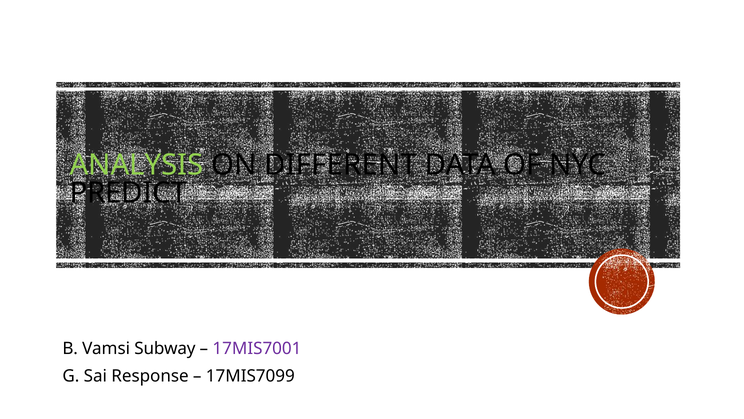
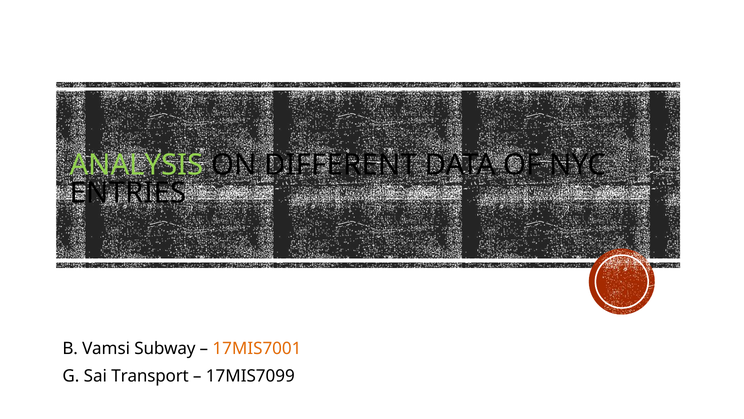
PREDICT: PREDICT -> ENTRIES
17MIS7001 colour: purple -> orange
Response: Response -> Transport
